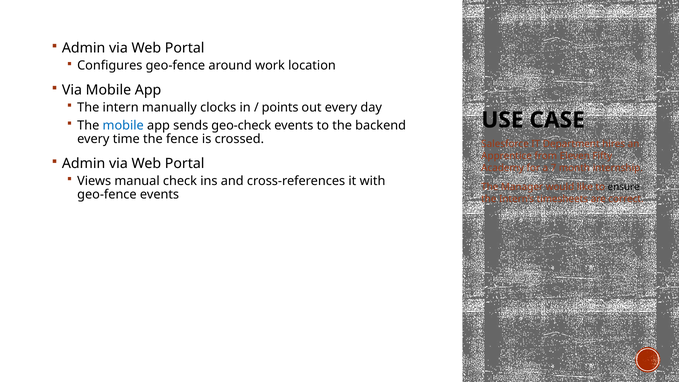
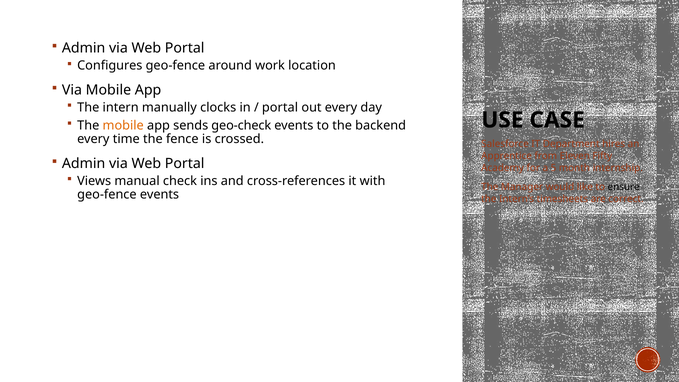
points at (280, 107): points -> portal
mobile at (123, 125) colour: blue -> orange
7: 7 -> 5
